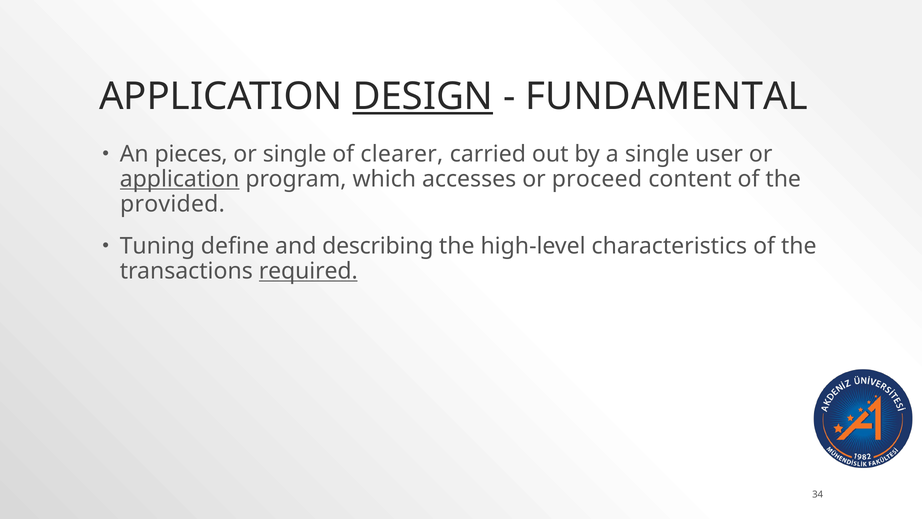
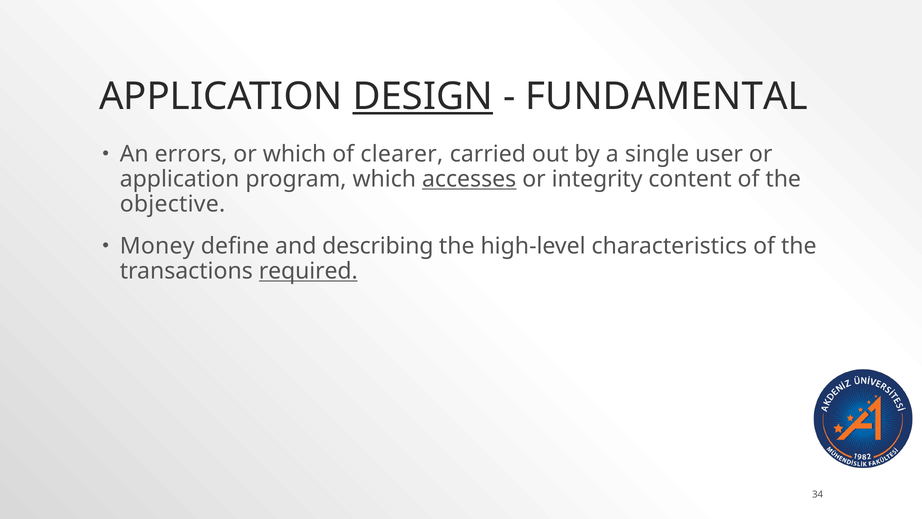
pieces: pieces -> errors
or single: single -> which
application at (180, 179) underline: present -> none
accesses underline: none -> present
proceed: proceed -> integrity
provided: provided -> objective
Tuning: Tuning -> Money
